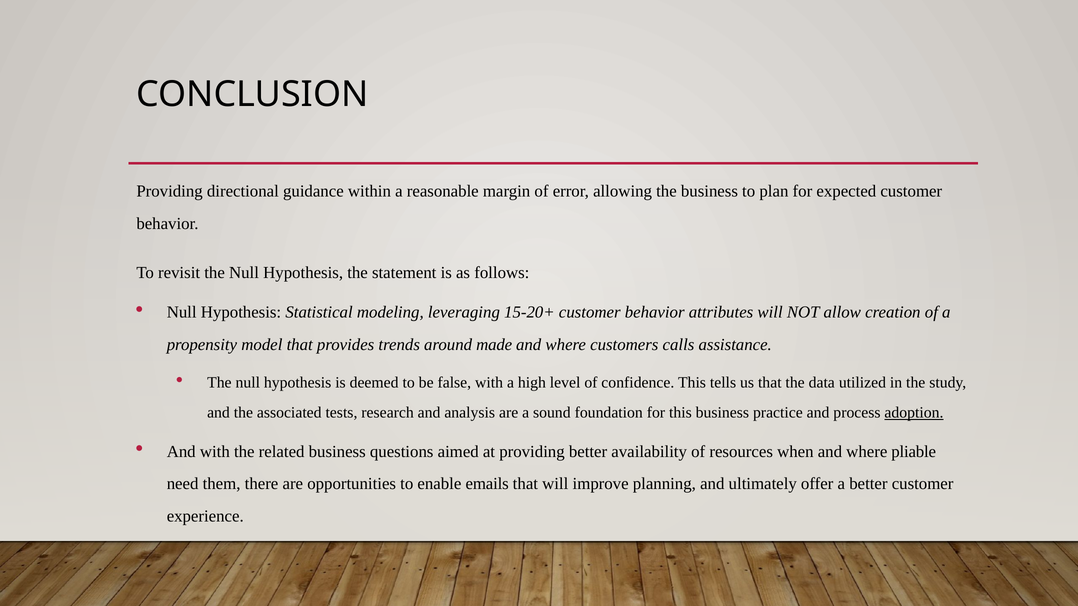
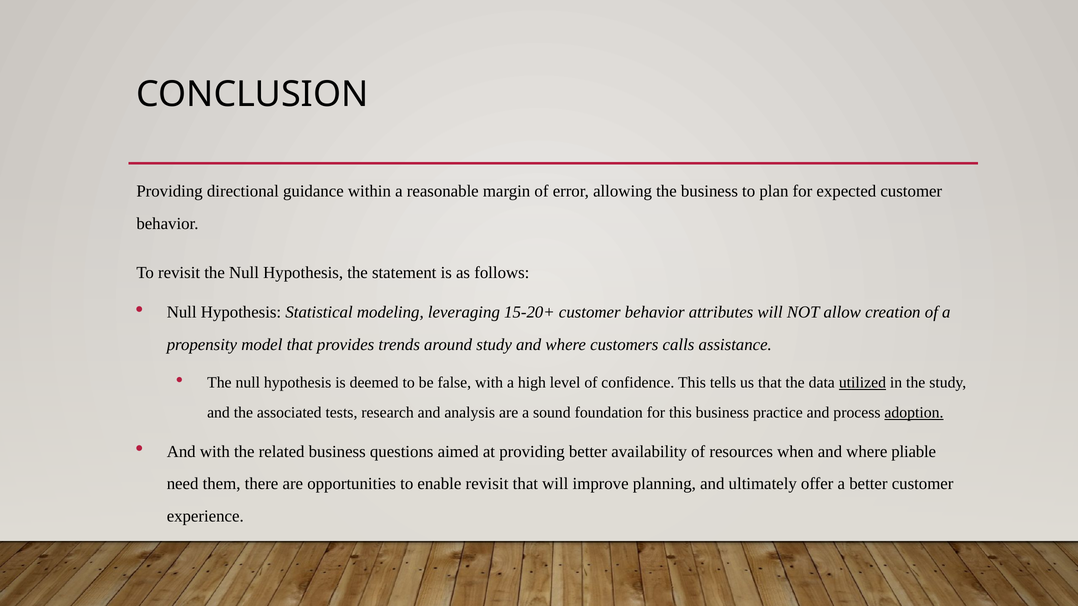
around made: made -> study
utilized underline: none -> present
enable emails: emails -> revisit
